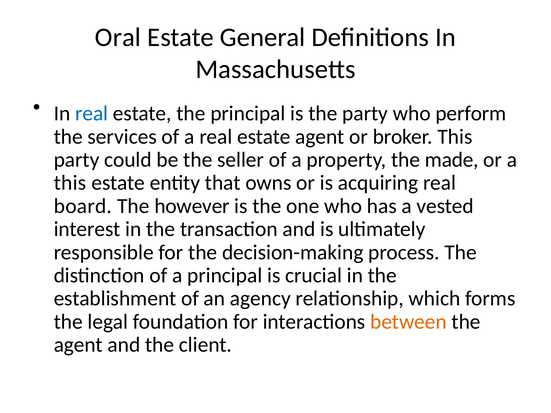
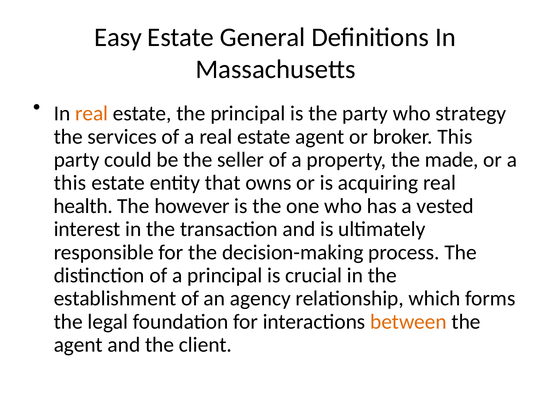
Oral: Oral -> Easy
real at (92, 114) colour: blue -> orange
perform: perform -> strategy
board: board -> health
